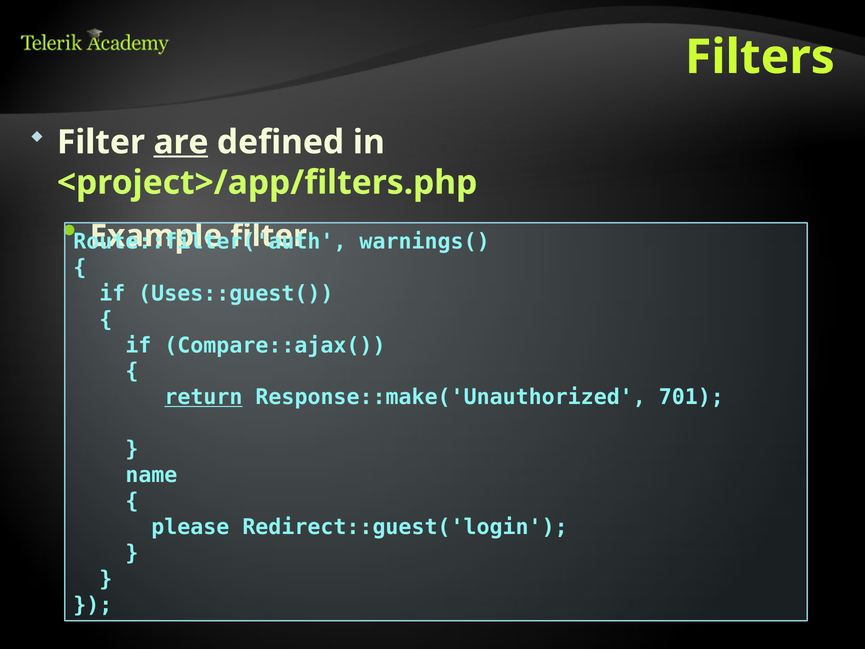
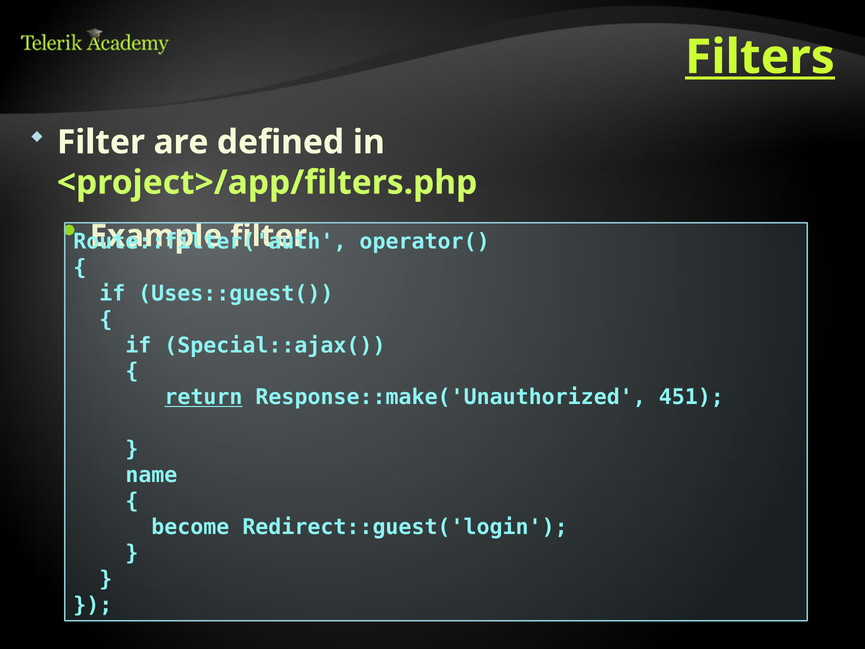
Filters underline: none -> present
are underline: present -> none
warnings(: warnings( -> operator(
Compare::ajax(: Compare::ajax( -> Special::ajax(
701: 701 -> 451
please: please -> become
